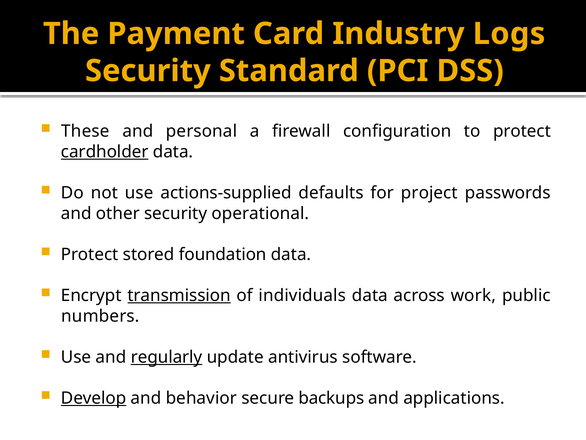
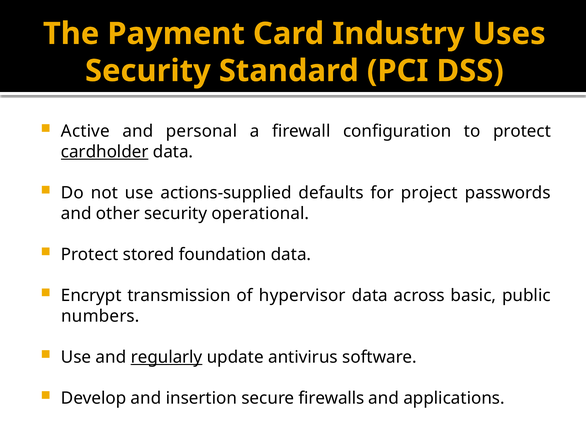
Logs: Logs -> Uses
These: These -> Active
transmission underline: present -> none
individuals: individuals -> hypervisor
work: work -> basic
Develop underline: present -> none
behavior: behavior -> insertion
backups: backups -> firewalls
